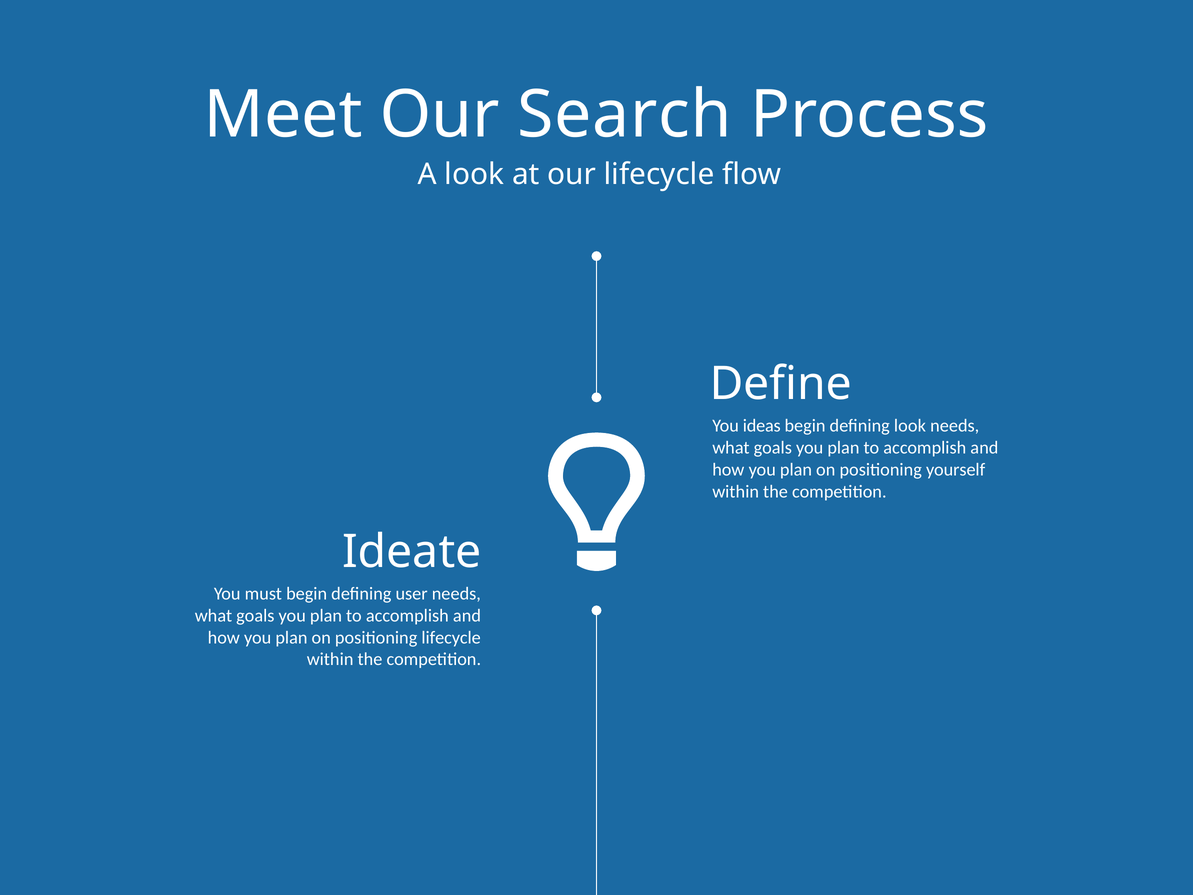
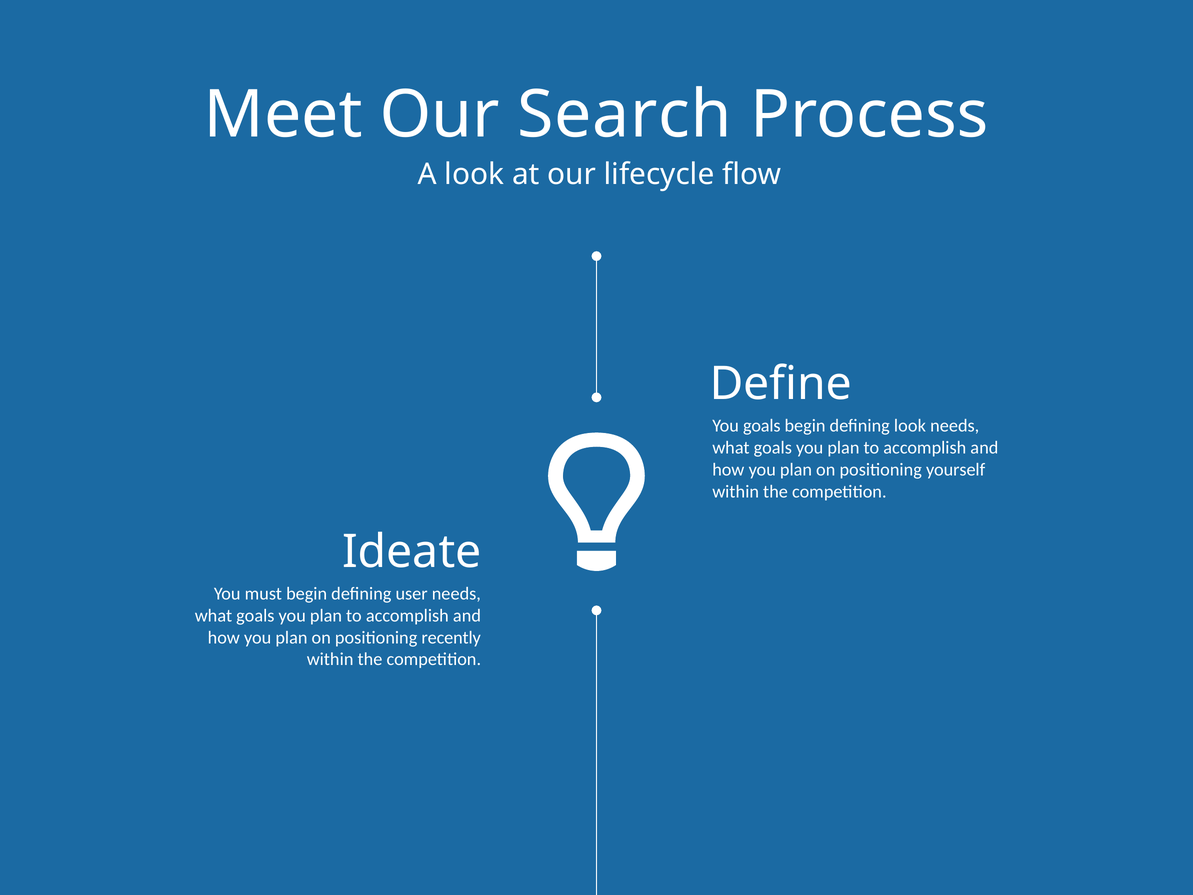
You ideas: ideas -> goals
positioning lifecycle: lifecycle -> recently
